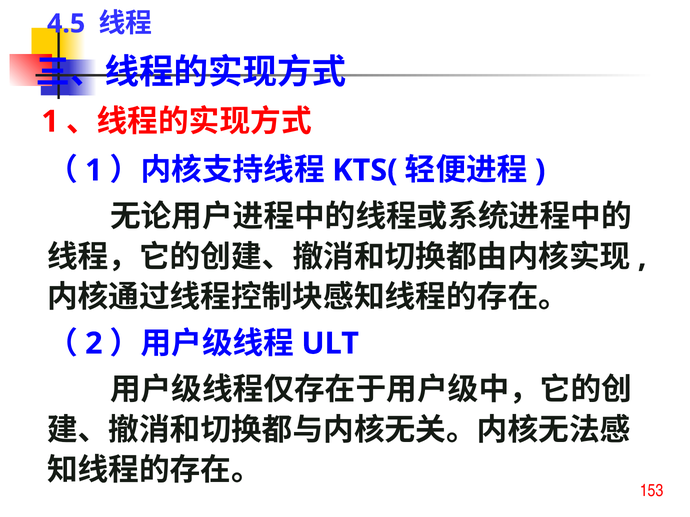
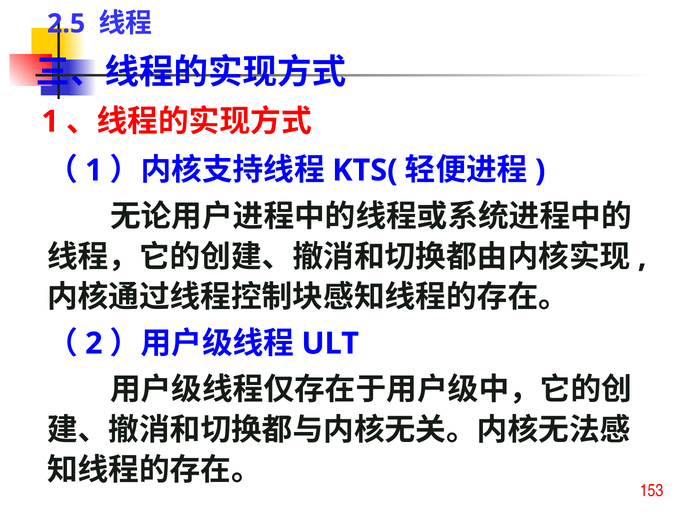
4.5: 4.5 -> 2.5
